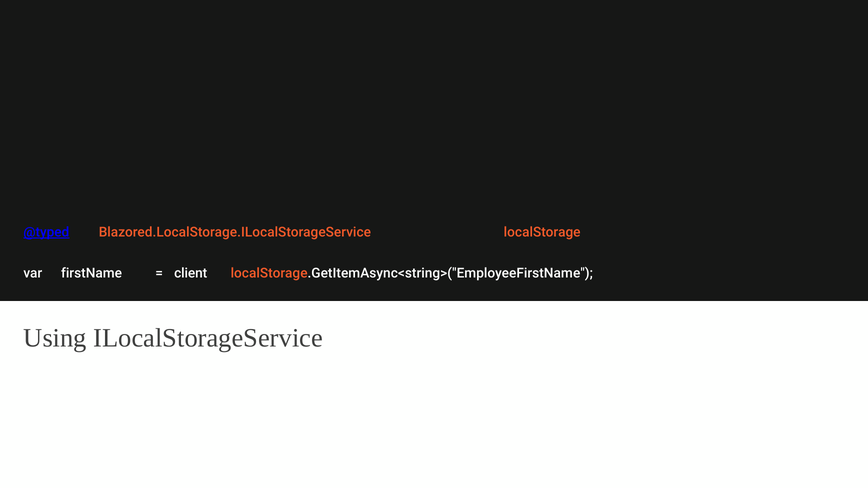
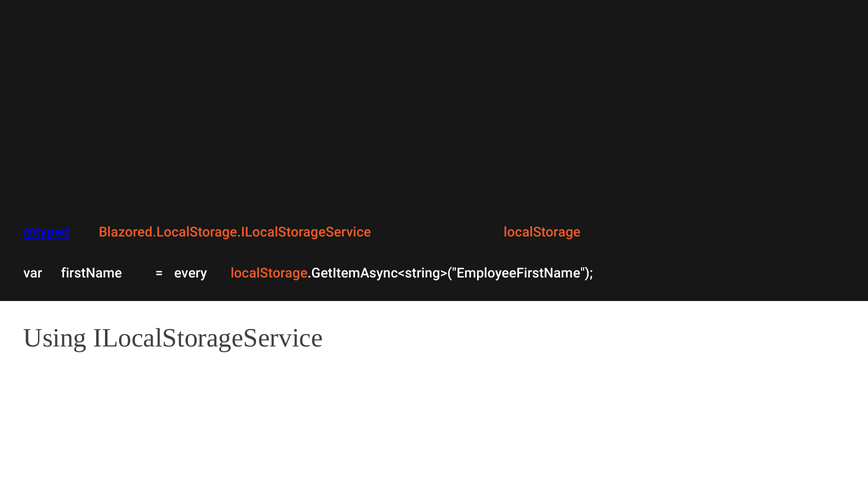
client: client -> every
